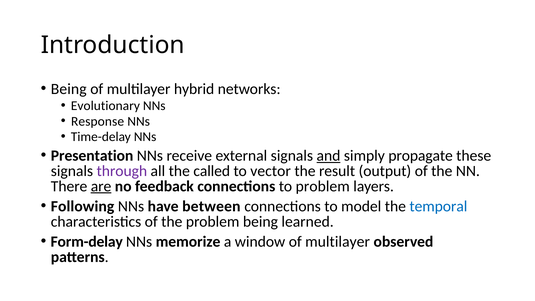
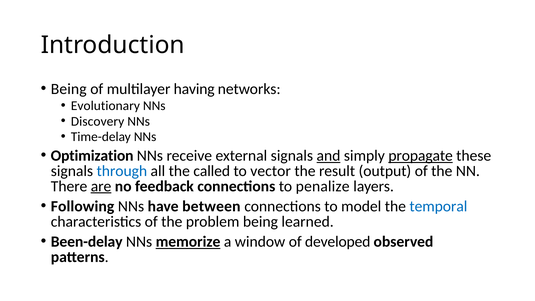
hybrid: hybrid -> having
Response: Response -> Discovery
Presentation: Presentation -> Optimization
propagate underline: none -> present
through colour: purple -> blue
to problem: problem -> penalize
Form-delay: Form-delay -> Been-delay
memorize underline: none -> present
window of multilayer: multilayer -> developed
